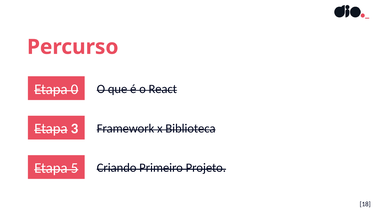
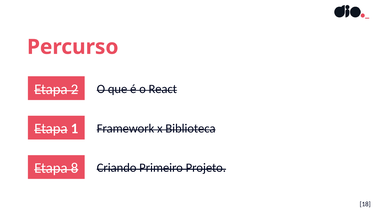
0: 0 -> 2
3: 3 -> 1
5: 5 -> 8
